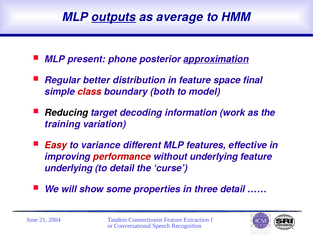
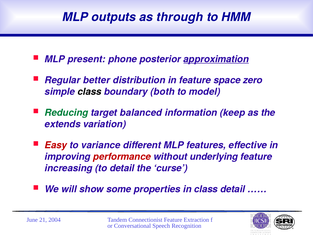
outputs underline: present -> none
average: average -> through
final: final -> zero
class at (90, 92) colour: red -> black
Reducing colour: black -> green
decoding: decoding -> balanced
work: work -> keep
training: training -> extends
underlying at (69, 168): underlying -> increasing
in three: three -> class
